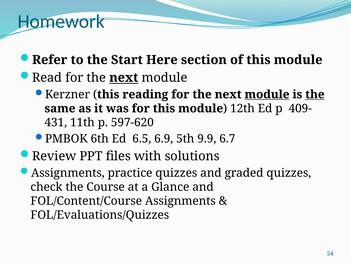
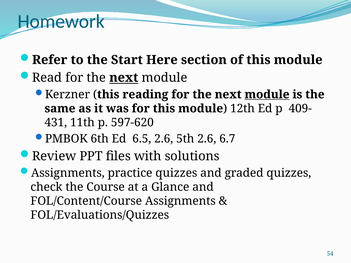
the at (315, 95) underline: present -> none
6.5 6.9: 6.9 -> 2.6
5th 9.9: 9.9 -> 2.6
